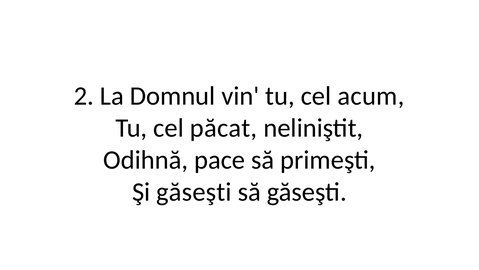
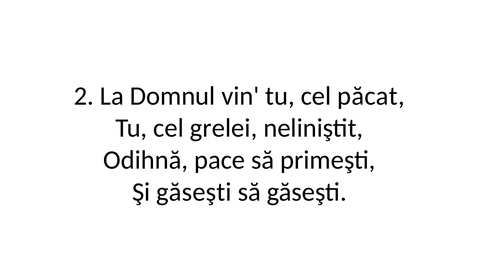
acum: acum -> păcat
păcat: păcat -> grelei
